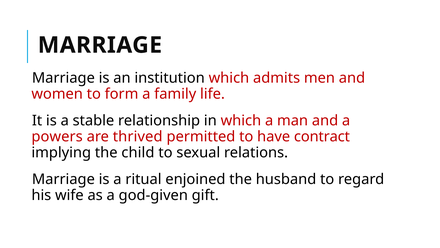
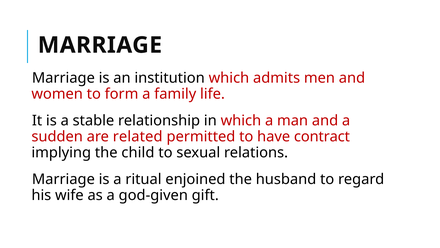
powers: powers -> sudden
thrived: thrived -> related
